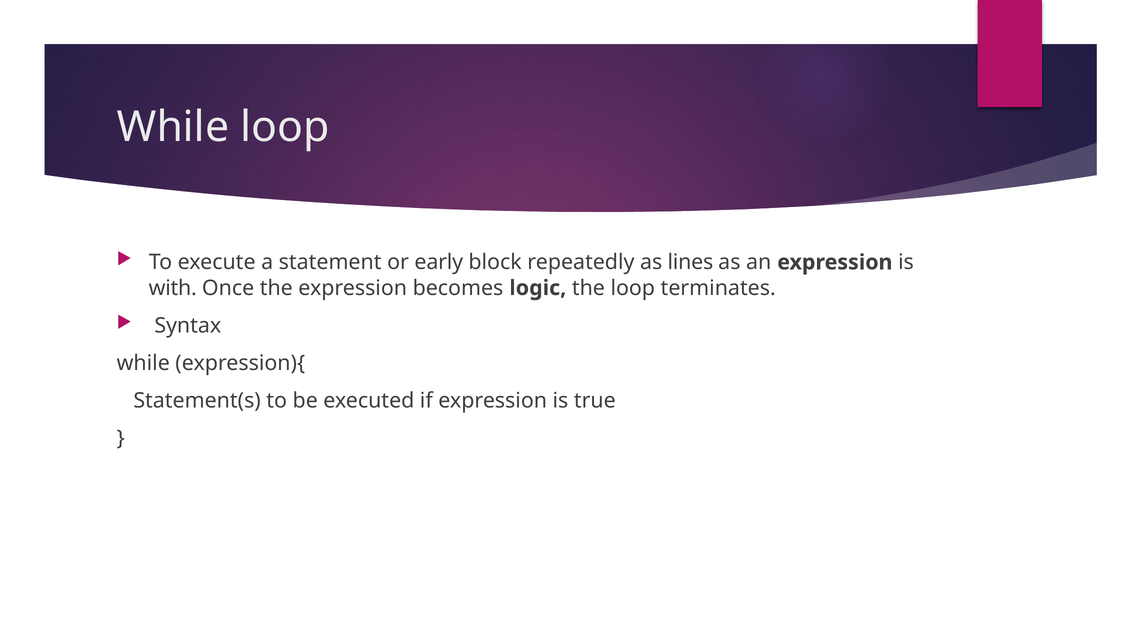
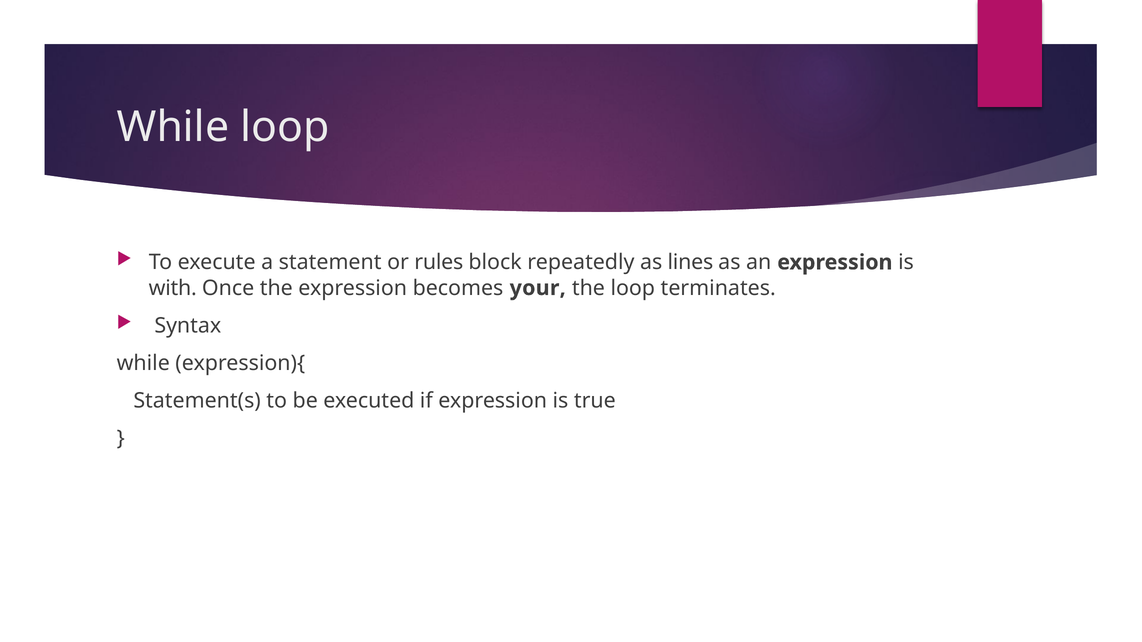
early: early -> rules
logic: logic -> your
